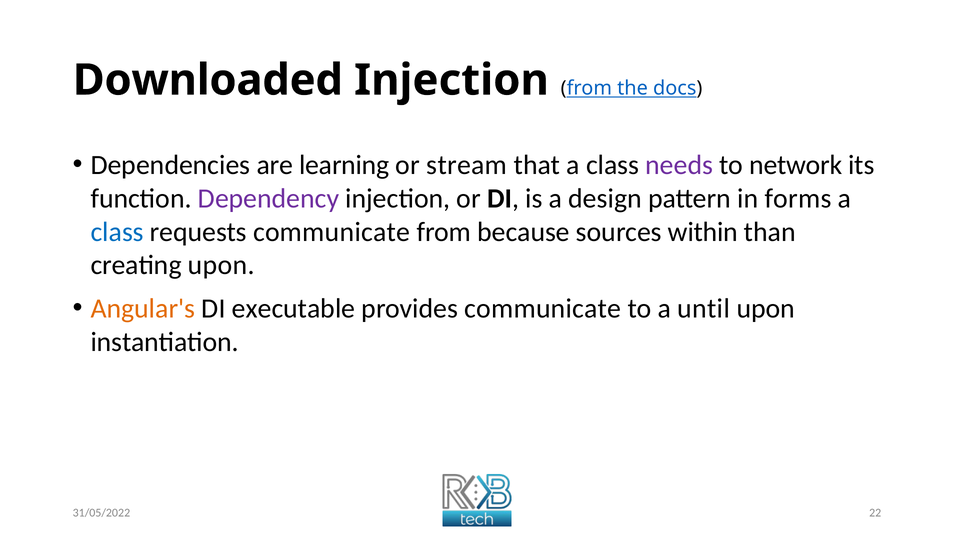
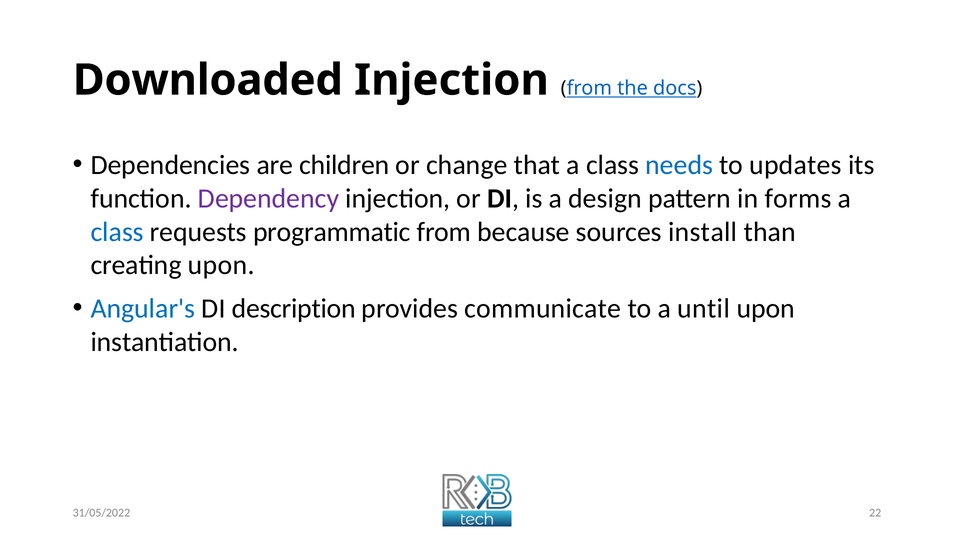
learning: learning -> children
stream: stream -> change
needs colour: purple -> blue
network: network -> updates
requests communicate: communicate -> programmatic
within: within -> install
Angular's colour: orange -> blue
executable: executable -> description
